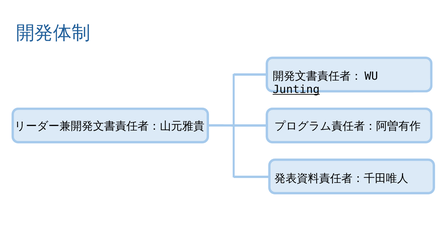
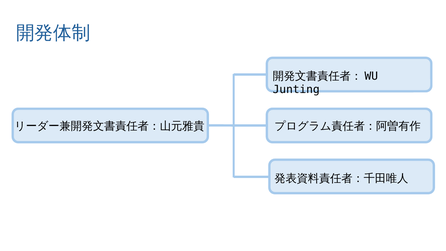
Junting underline: present -> none
